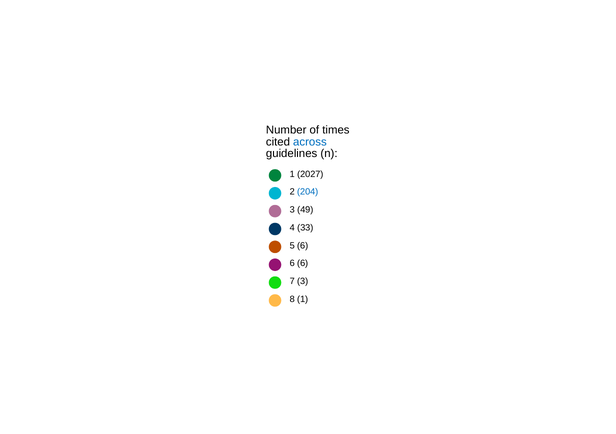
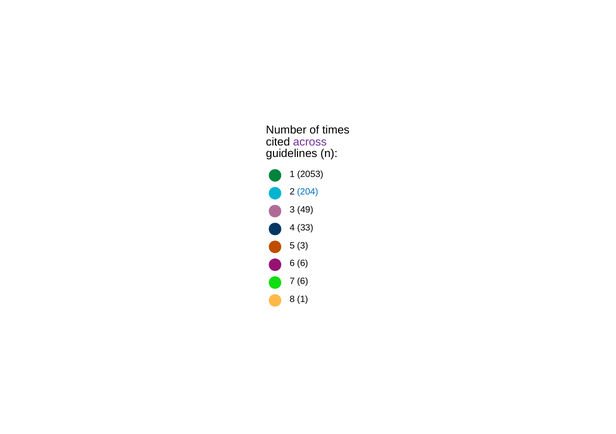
across colour: blue -> purple
2027: 2027 -> 2053
5 6: 6 -> 3
7 3: 3 -> 6
